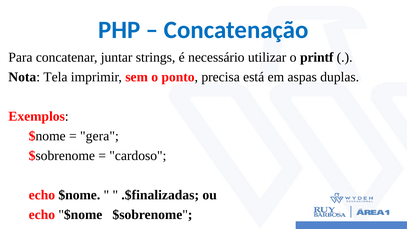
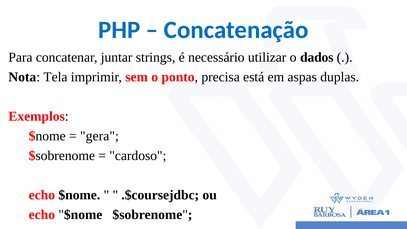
printf: printf -> dados
.$finalizadas: .$finalizadas -> .$coursejdbc
